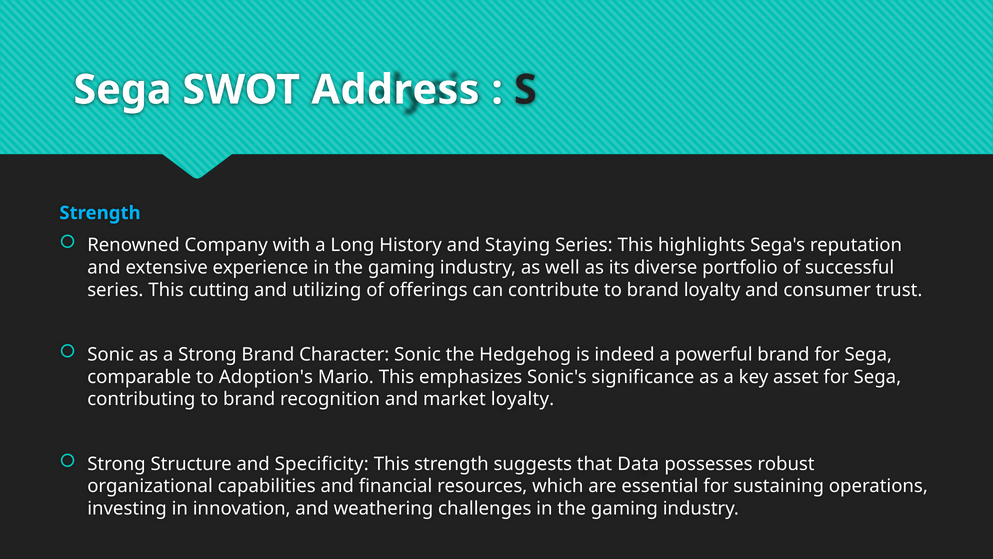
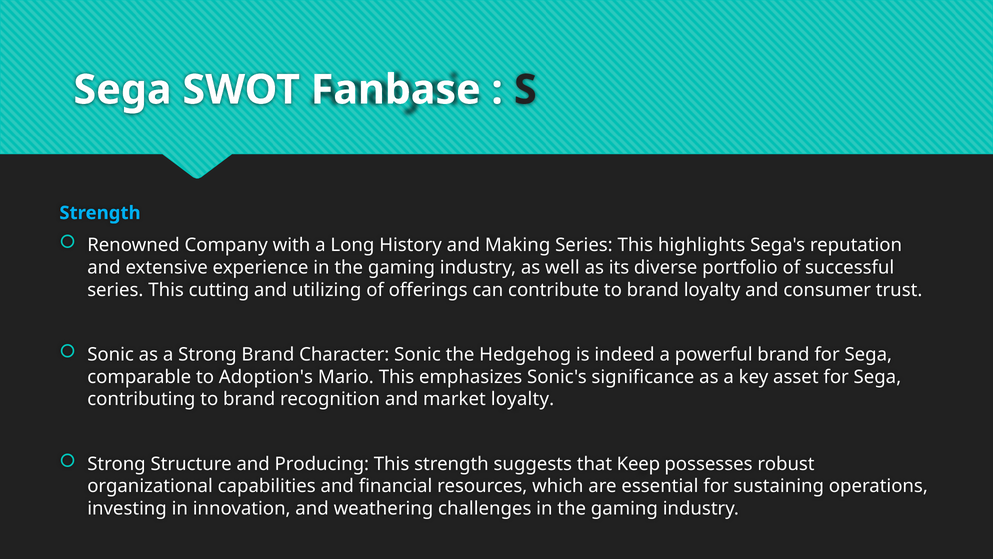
Address: Address -> Fanbase
Staying: Staying -> Making
Specificity: Specificity -> Producing
Data: Data -> Keep
